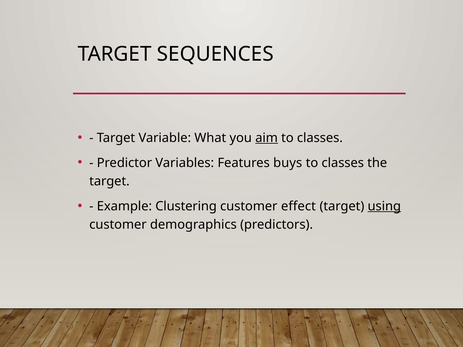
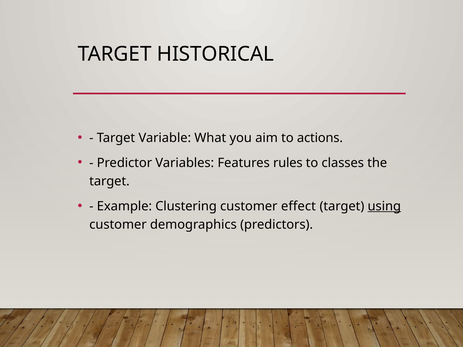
SEQUENCES: SEQUENCES -> HISTORICAL
aim underline: present -> none
classes at (320, 138): classes -> actions
buys: buys -> rules
